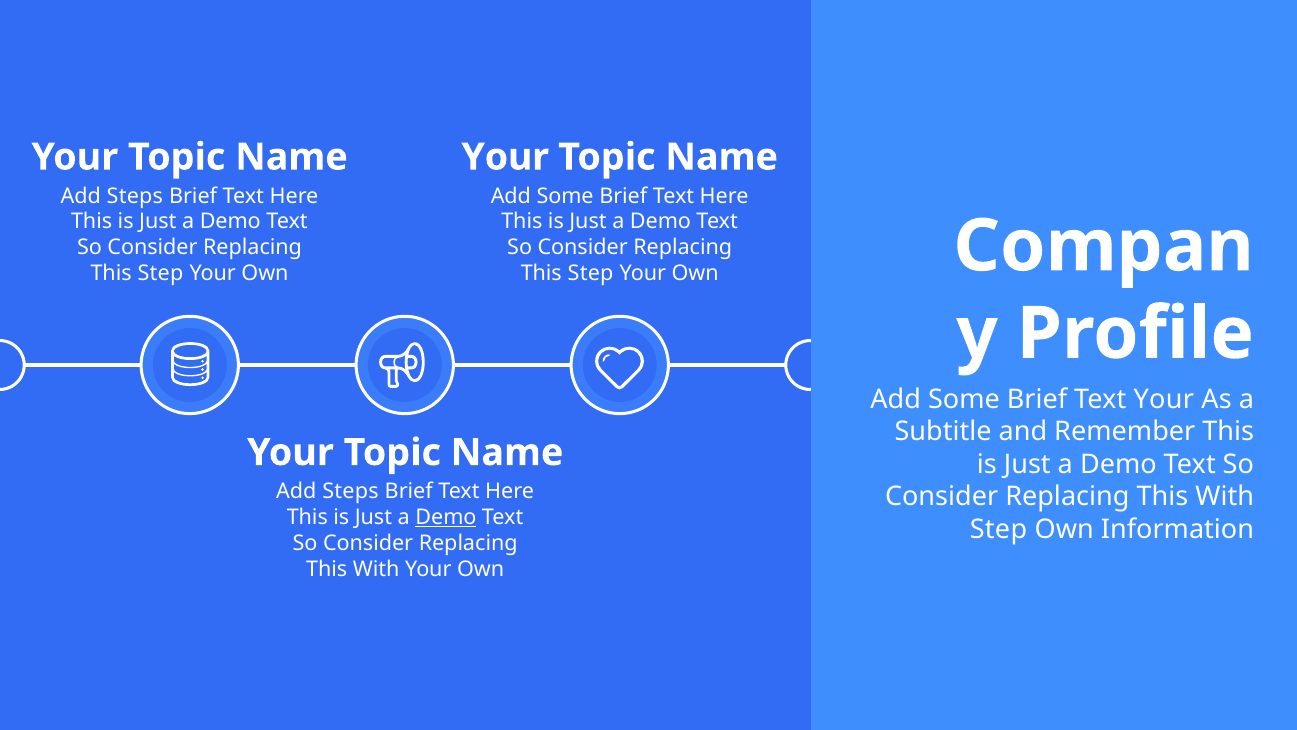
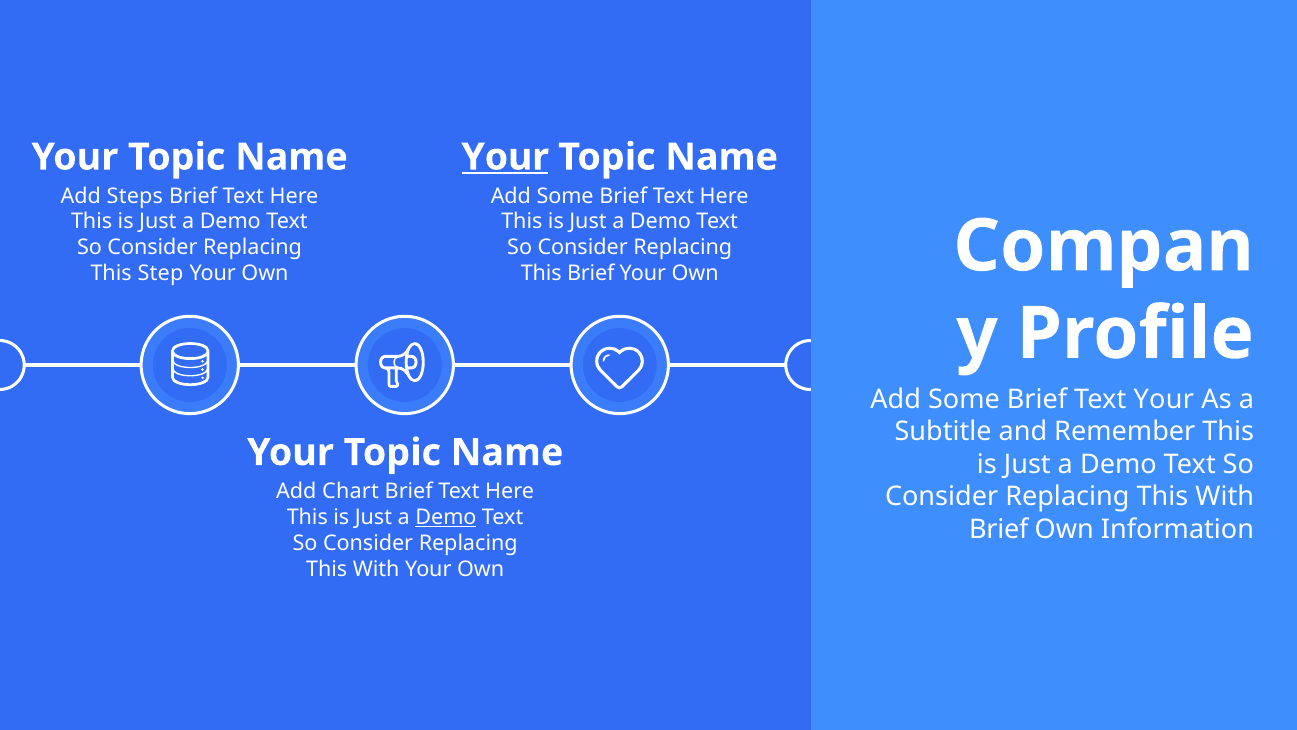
Your at (505, 157) underline: none -> present
Step at (591, 274): Step -> Brief
Steps at (350, 491): Steps -> Chart
Step at (998, 529): Step -> Brief
